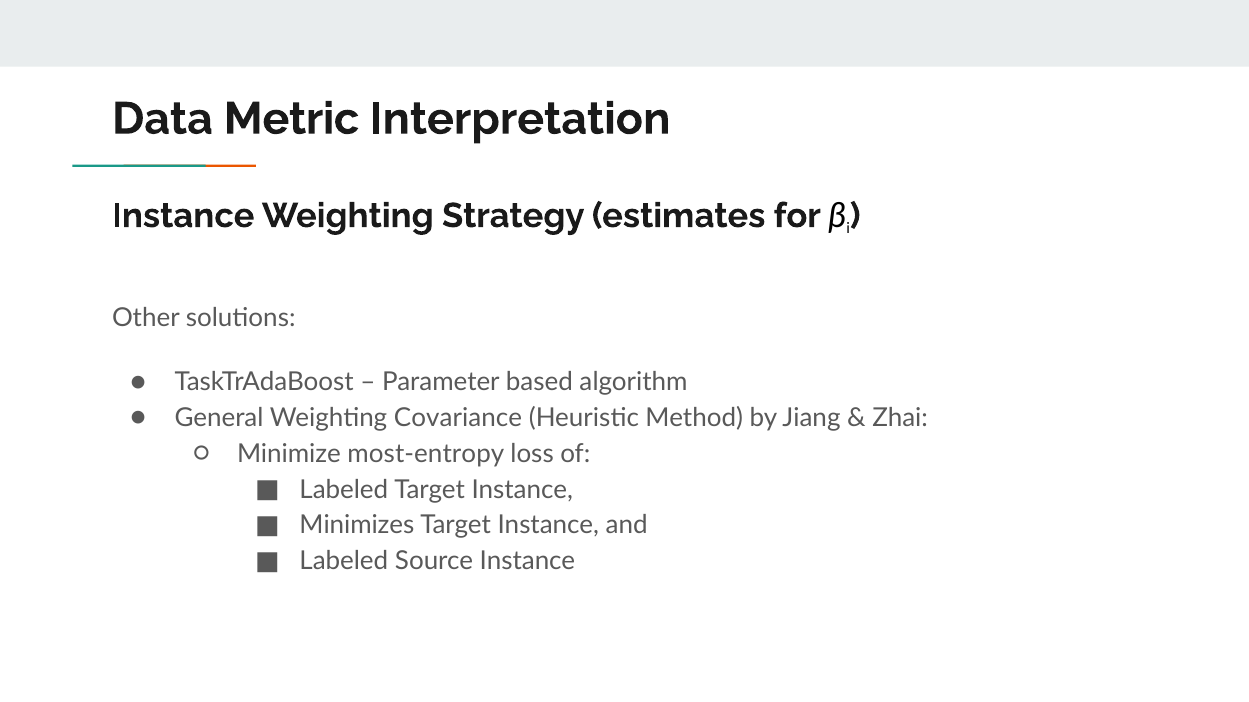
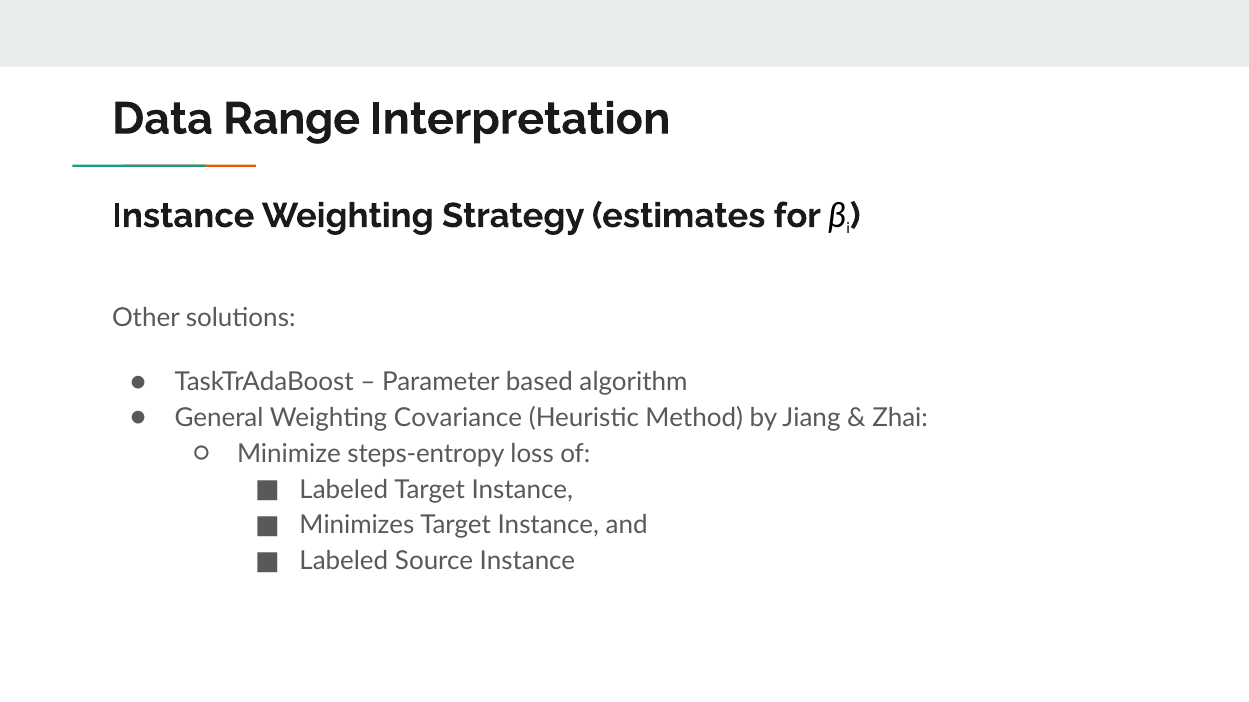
Metric: Metric -> Range
most-entropy: most-entropy -> steps-entropy
